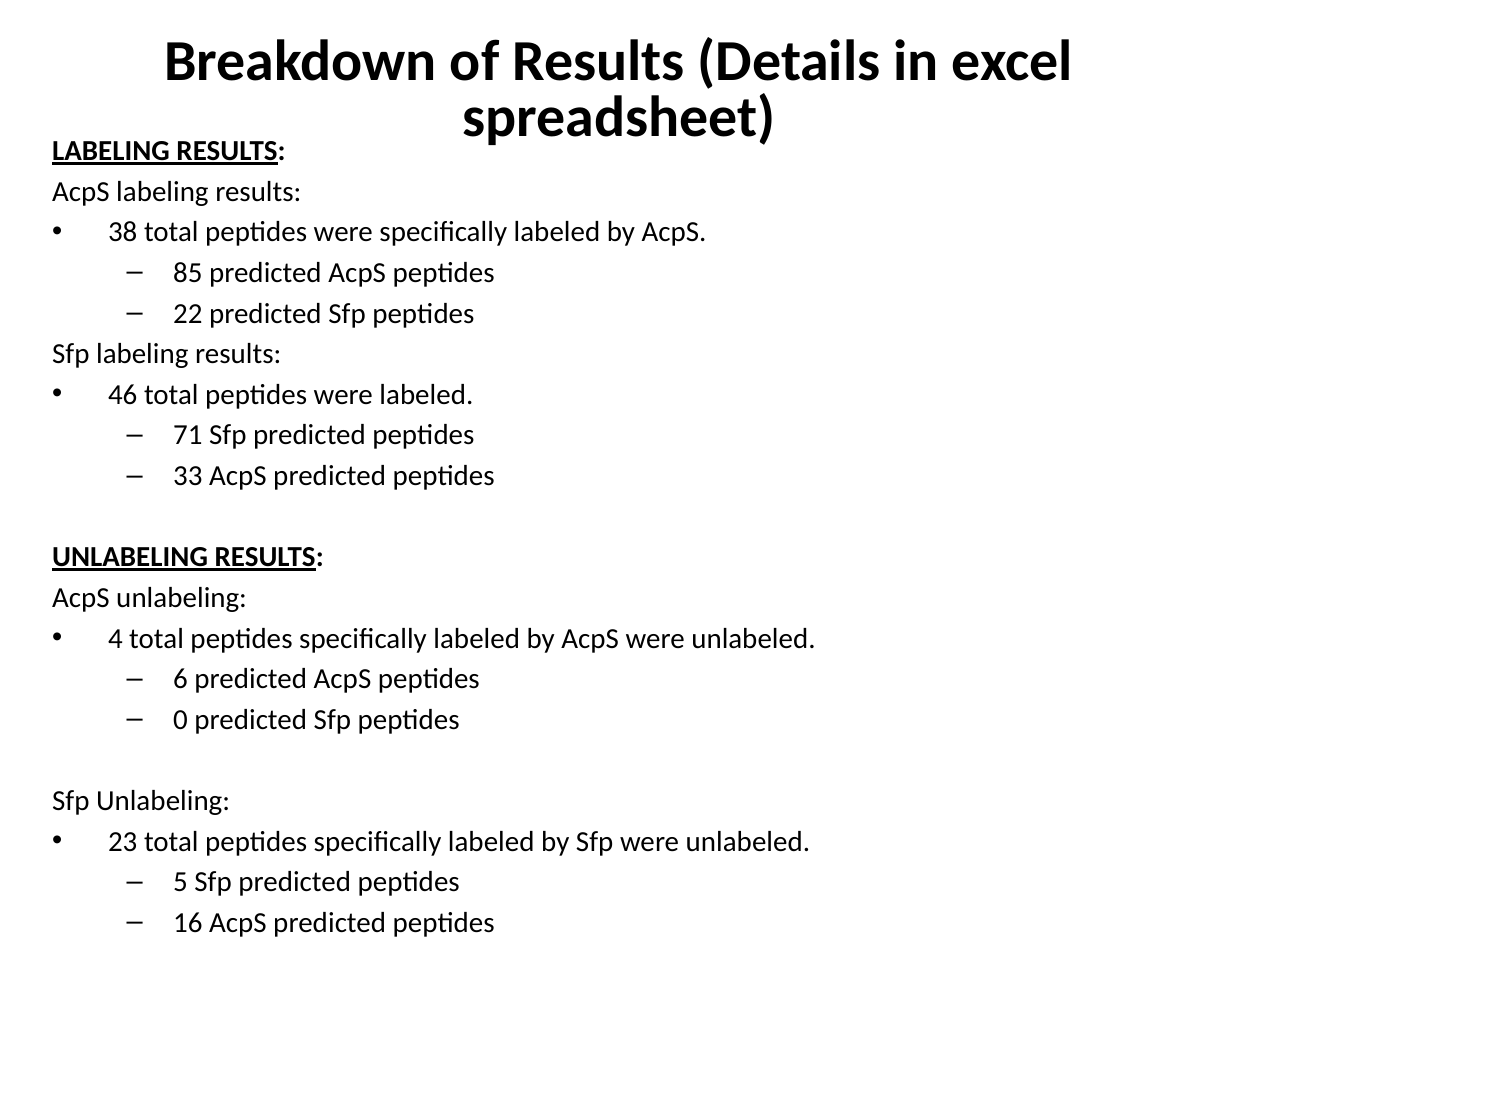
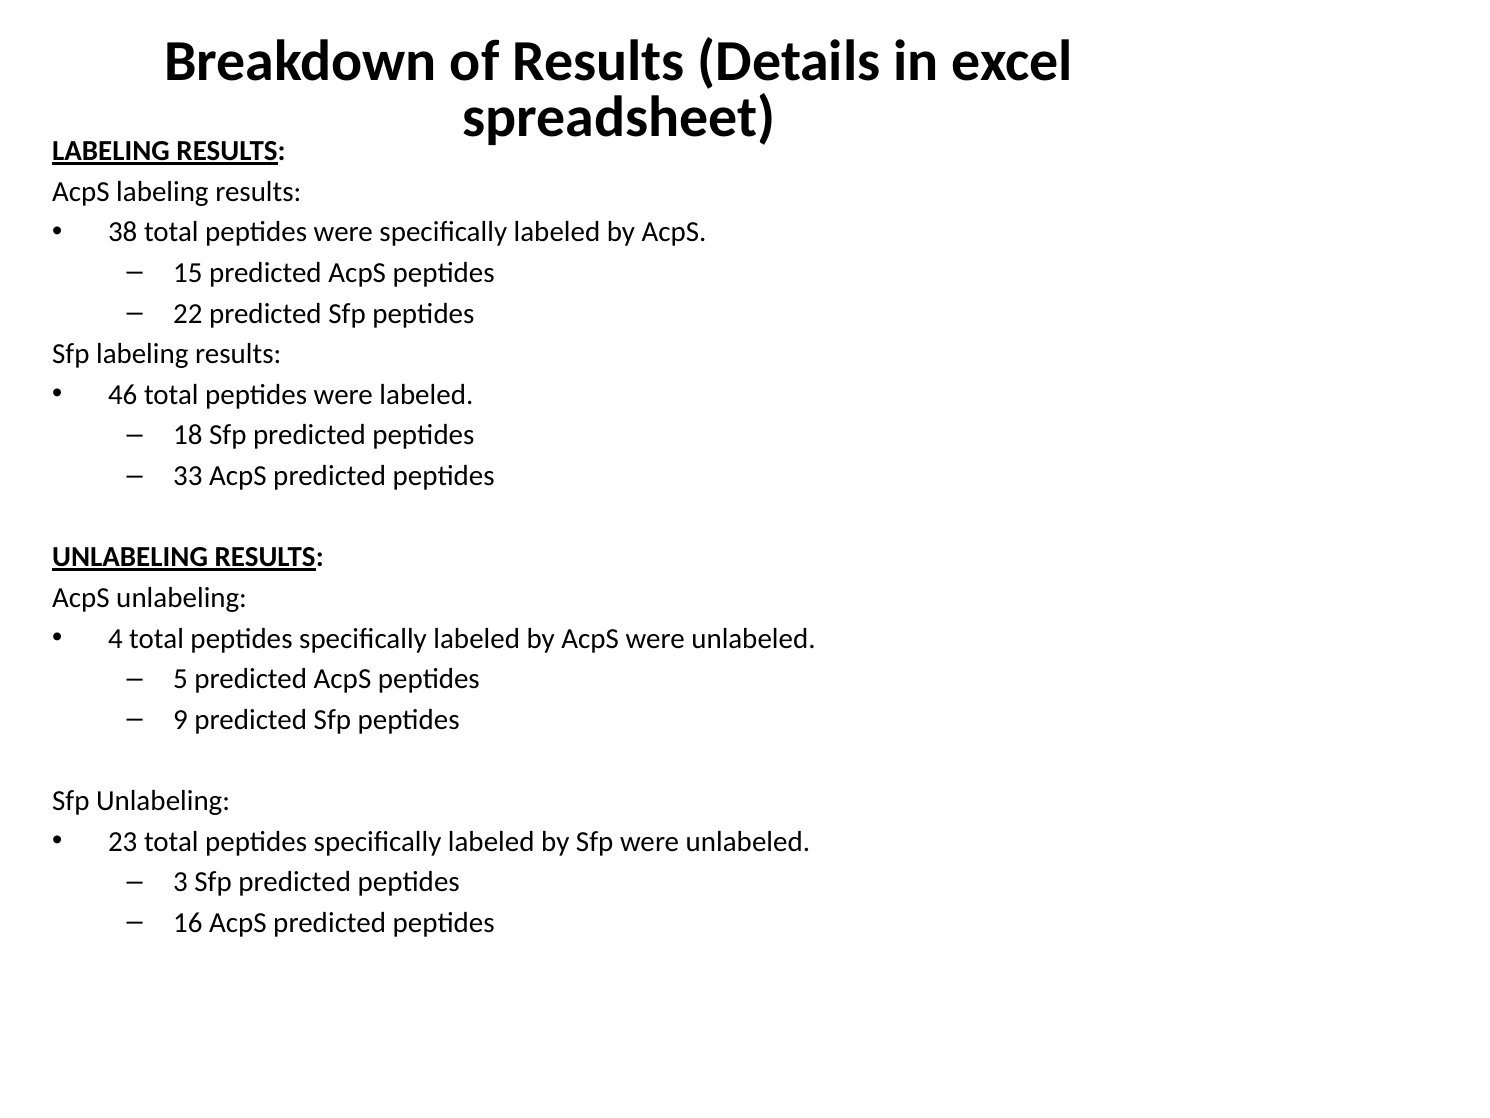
85: 85 -> 15
71: 71 -> 18
6: 6 -> 5
0: 0 -> 9
5: 5 -> 3
